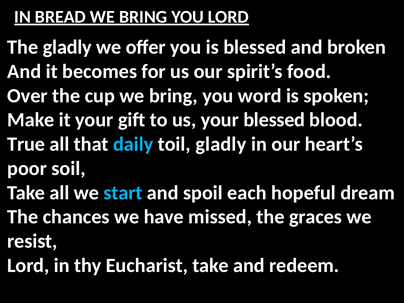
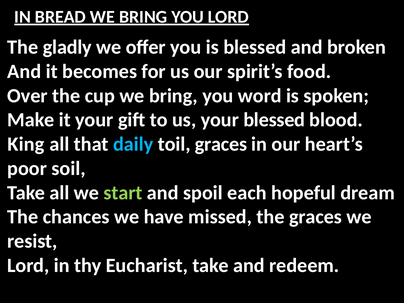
True: True -> King
toil gladly: gladly -> graces
start colour: light blue -> light green
